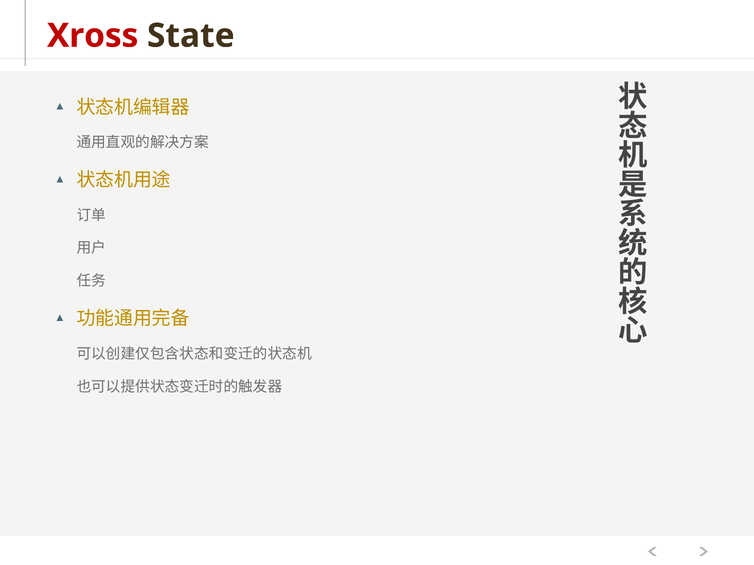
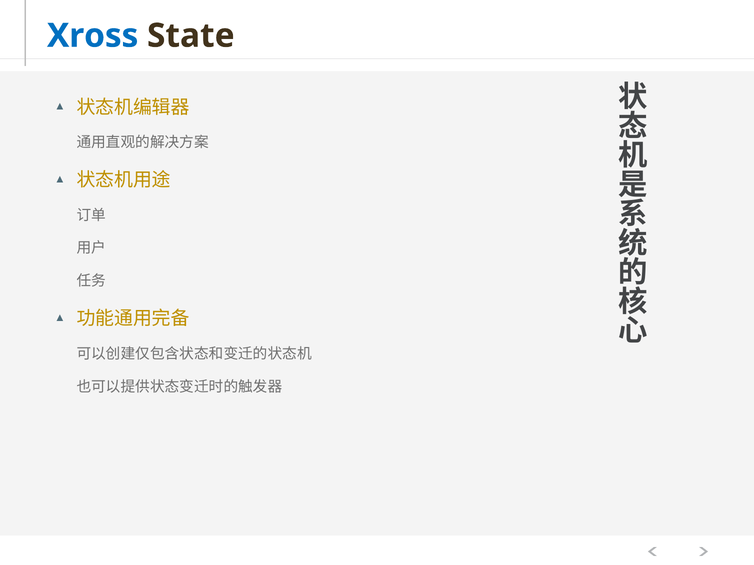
Xross colour: red -> blue
